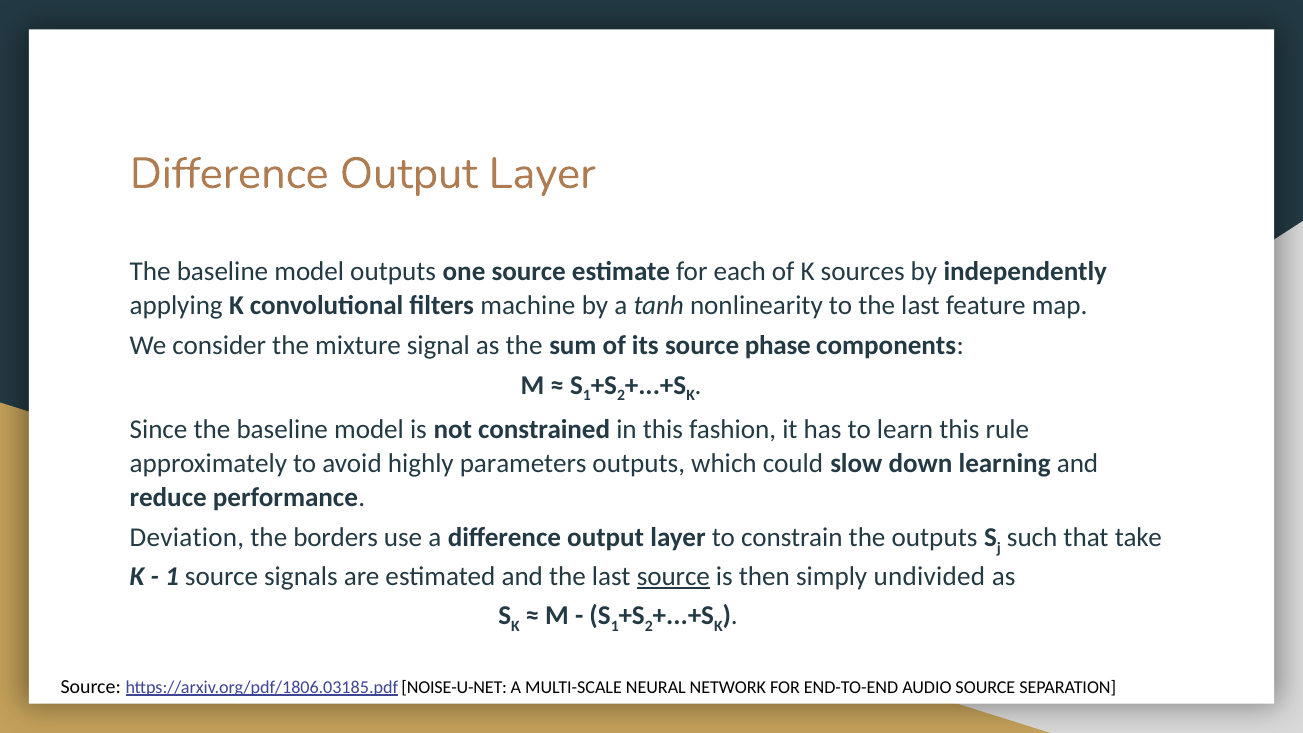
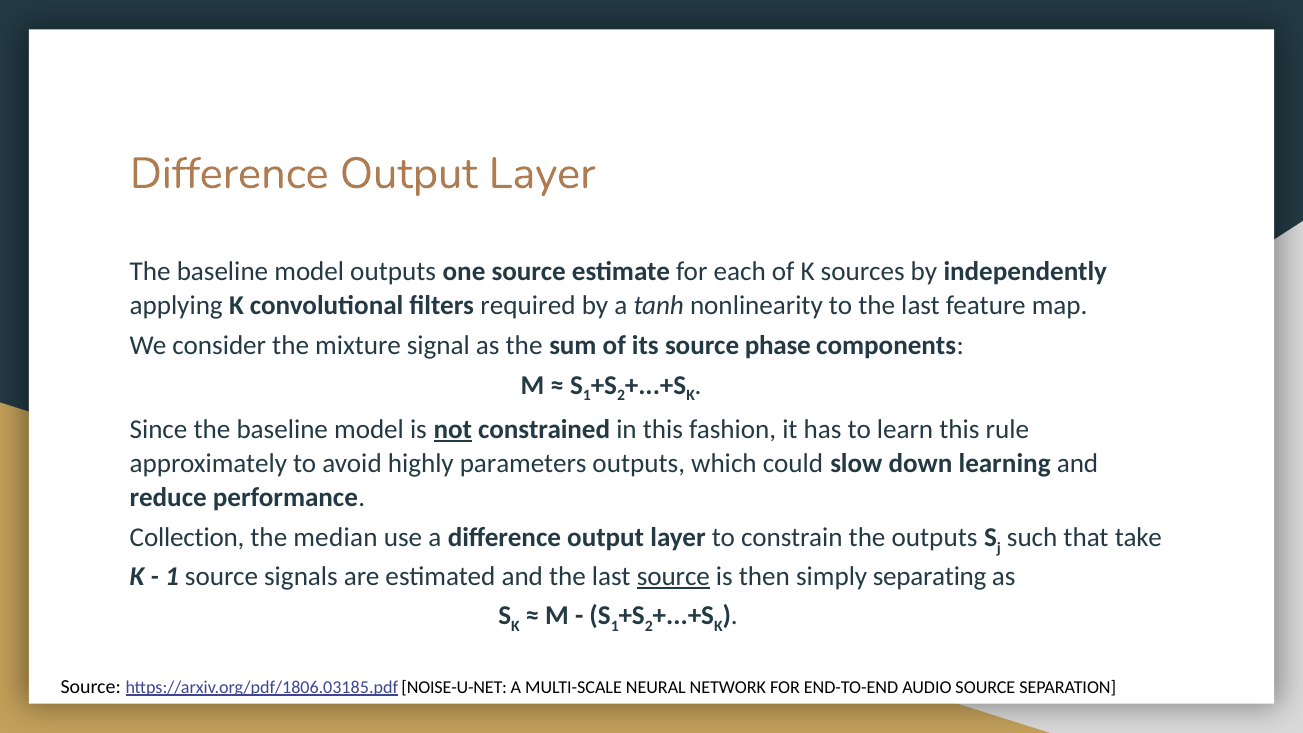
machine: machine -> required
not underline: none -> present
Deviation: Deviation -> Collection
borders: borders -> median
undivided: undivided -> separating
